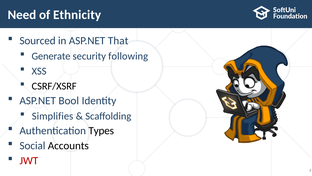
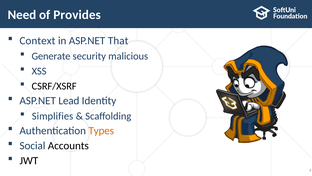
Ethnicity: Ethnicity -> Provides
Sourced: Sourced -> Context
following: following -> malicious
Bool: Bool -> Lead
Types colour: black -> orange
JWT colour: red -> black
